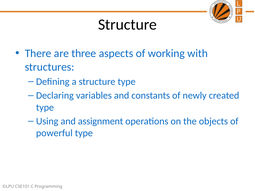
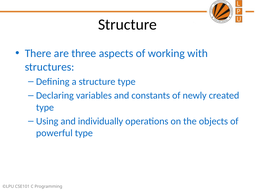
assignment: assignment -> individually
